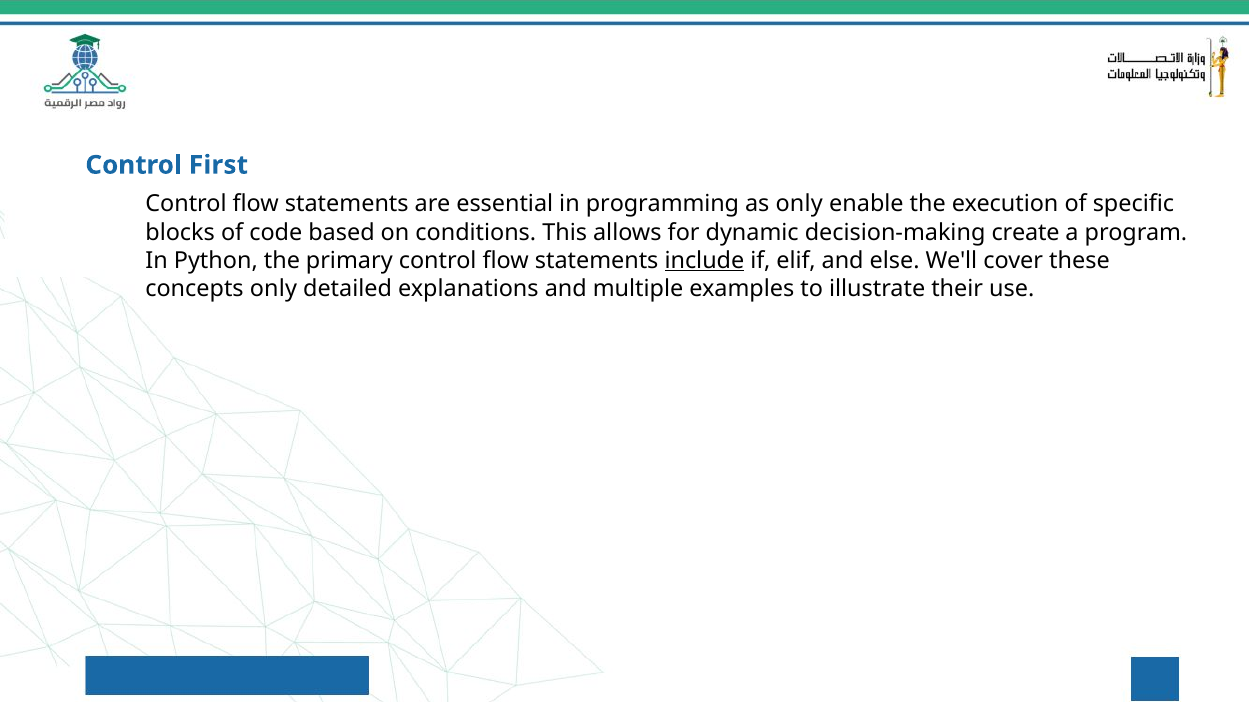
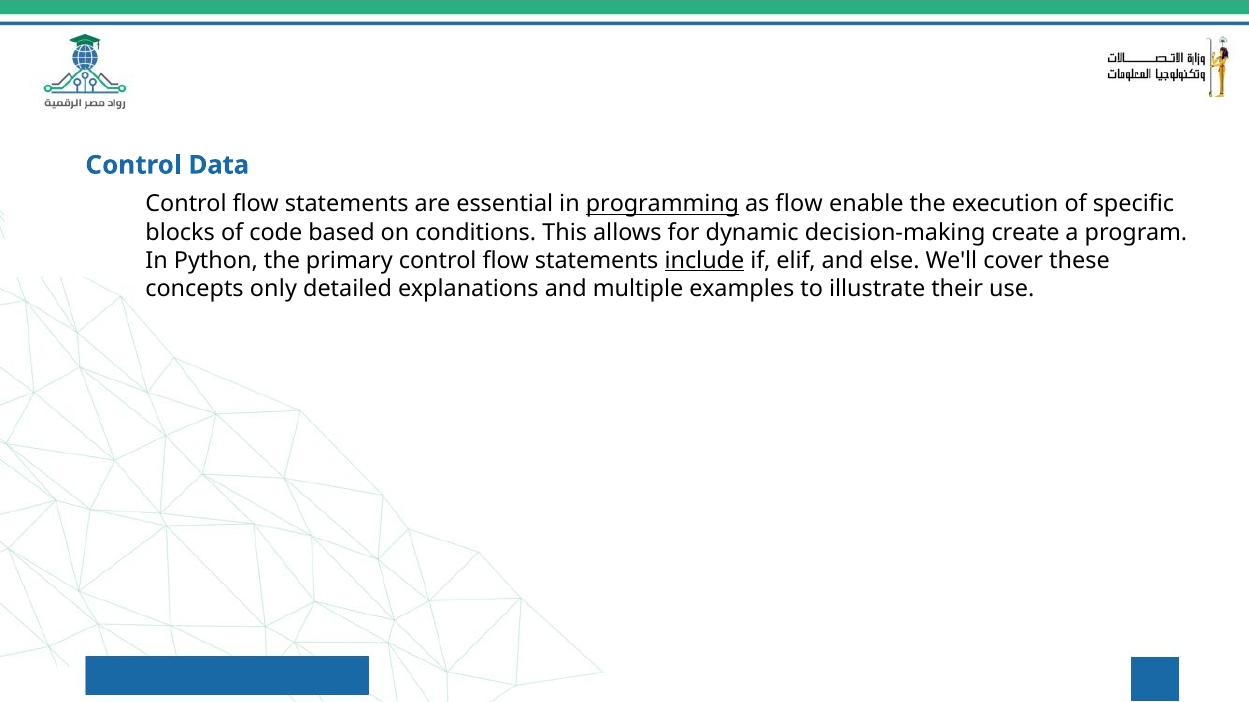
First: First -> Data
programming underline: none -> present
as only: only -> flow
